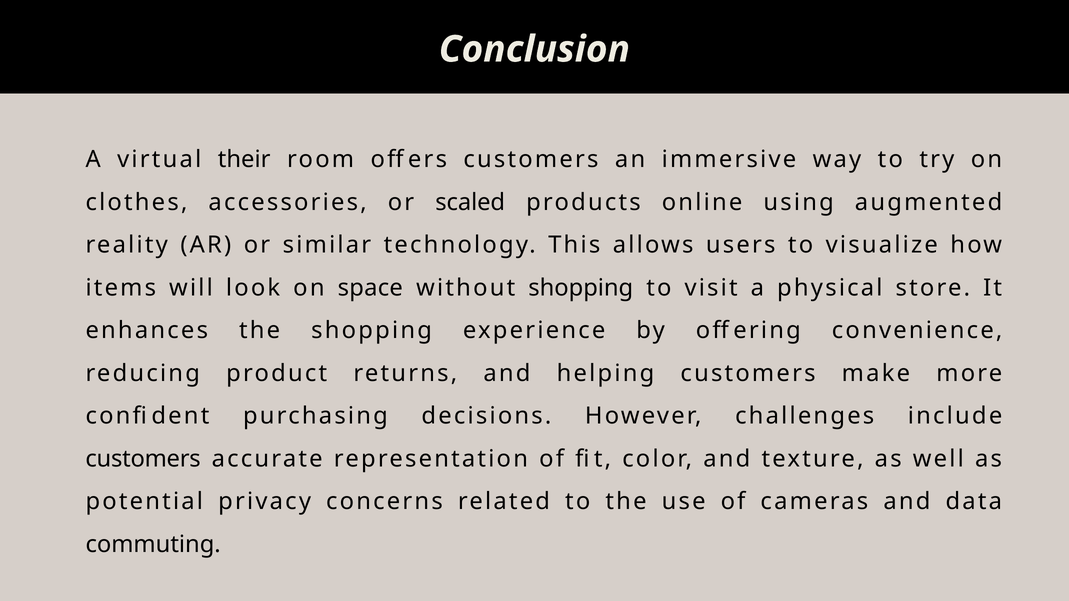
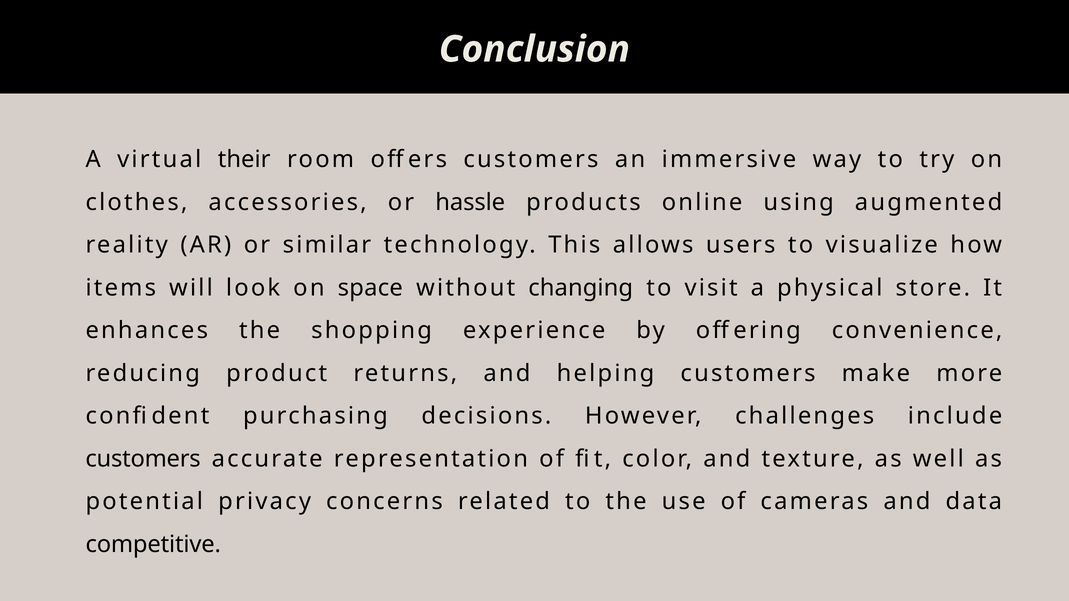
scaled: scaled -> hassle
without shopping: shopping -> changing
commuting: commuting -> competitive
